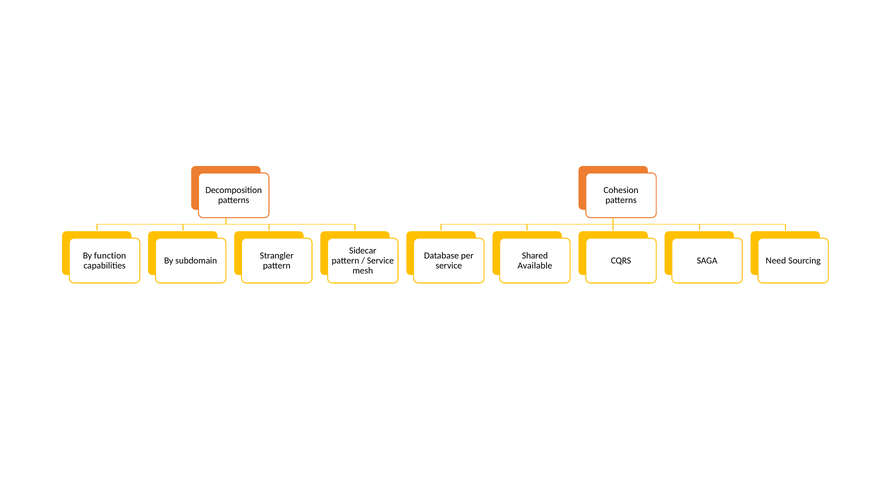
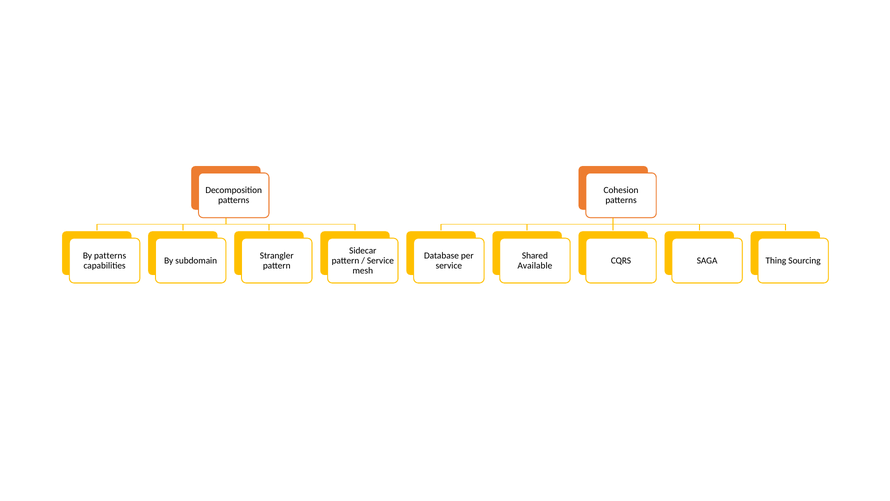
By function: function -> patterns
Need: Need -> Thing
